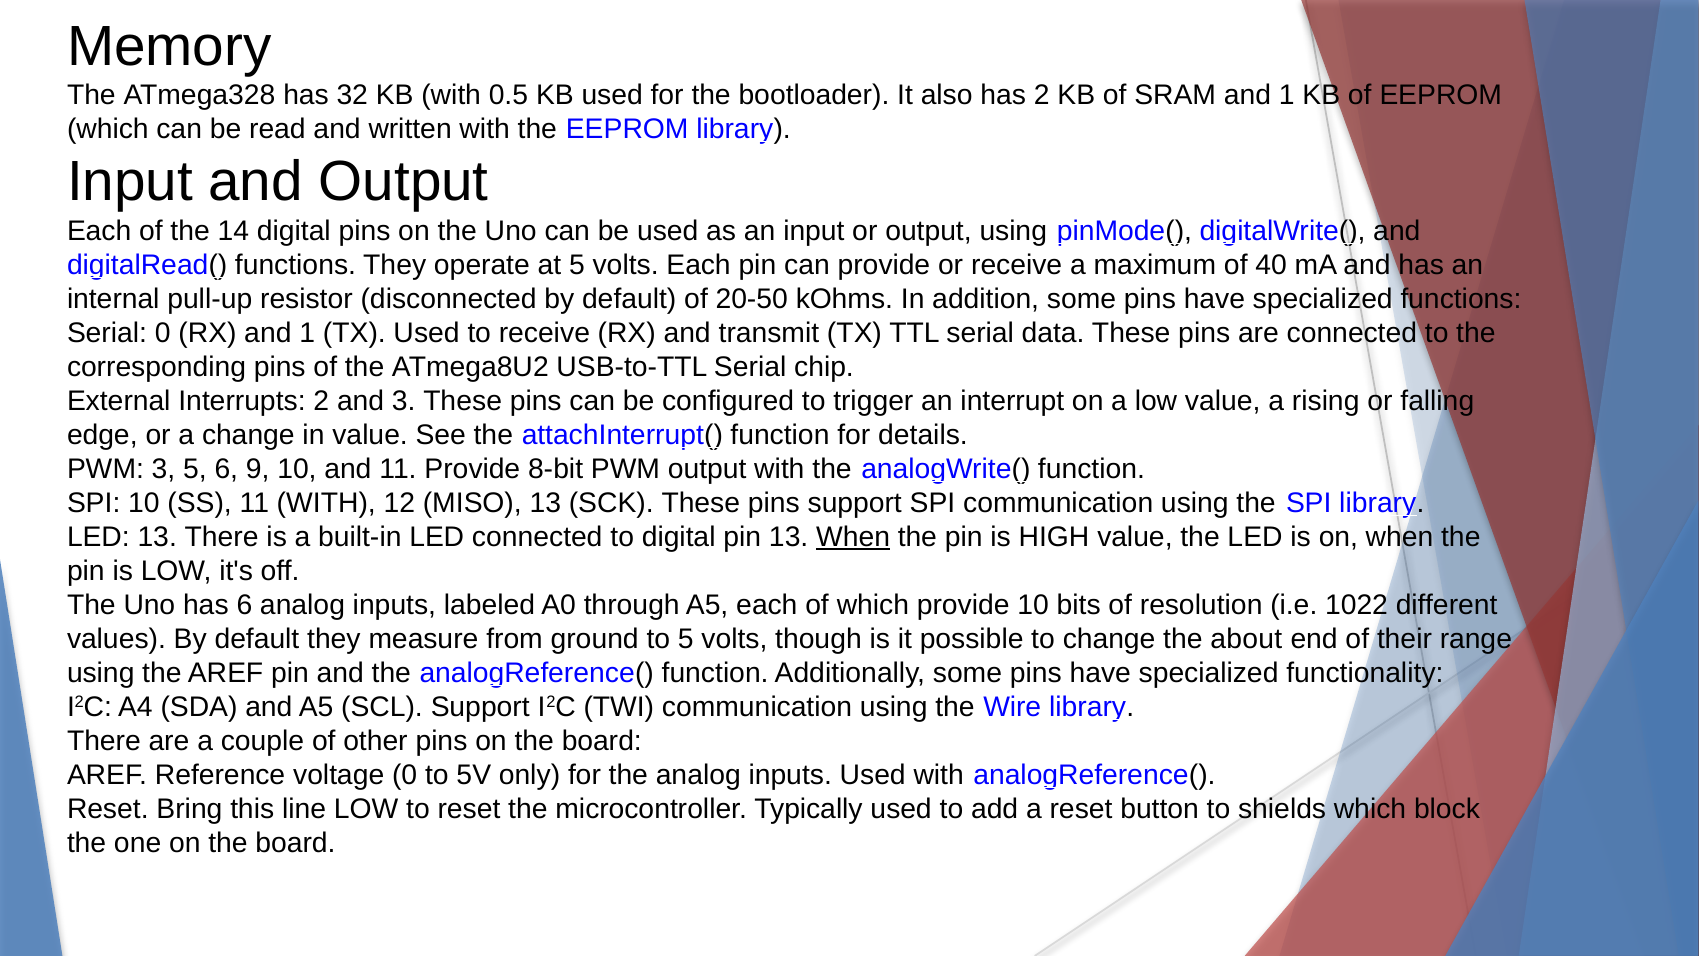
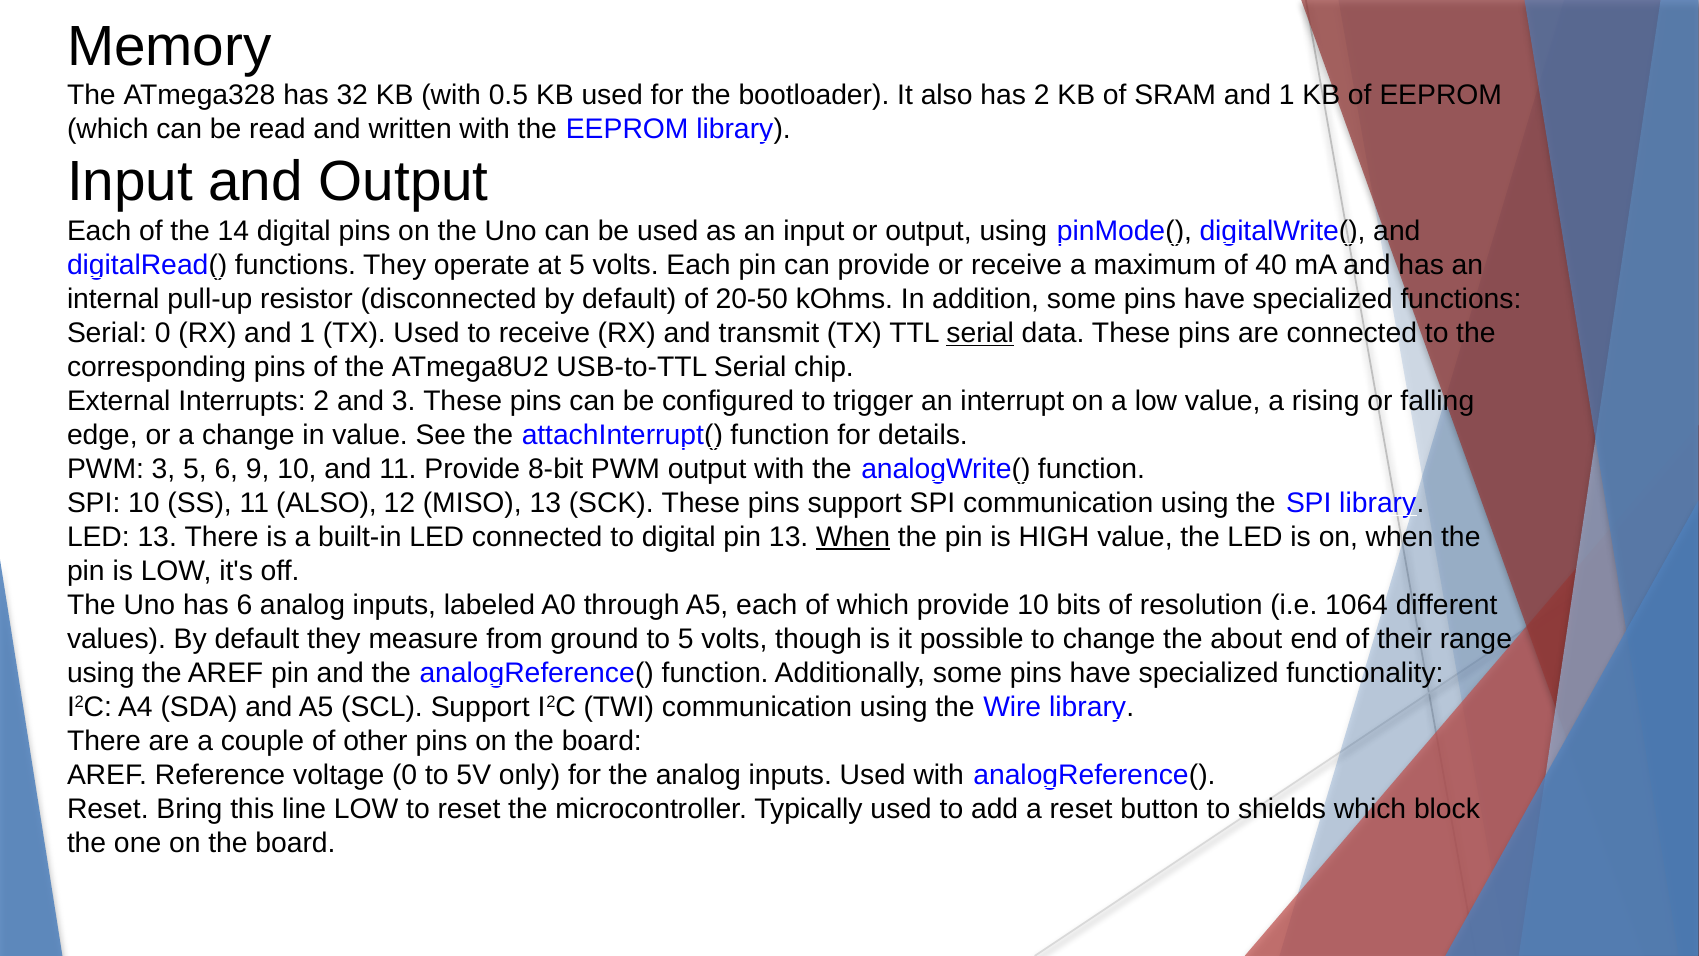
serial at (980, 333) underline: none -> present
11 WITH: WITH -> ALSO
1022: 1022 -> 1064
